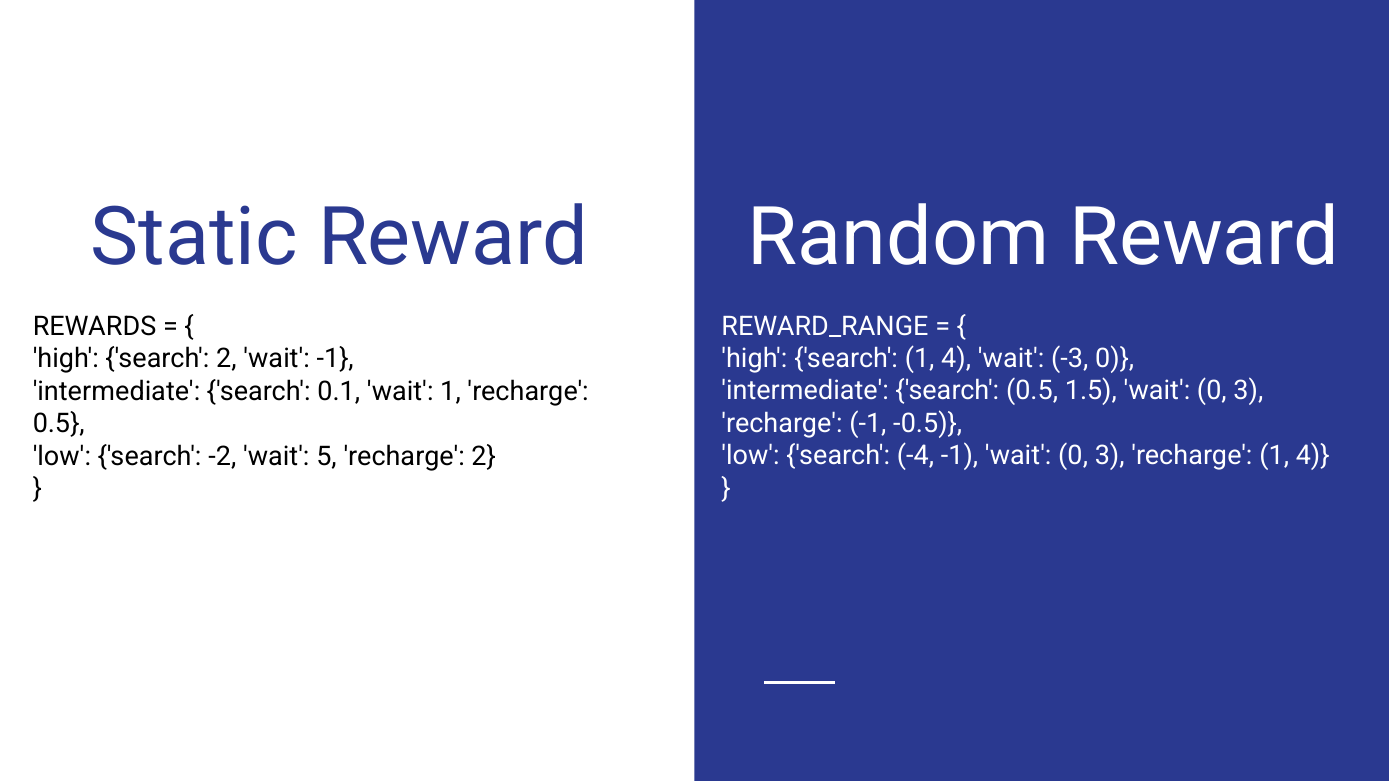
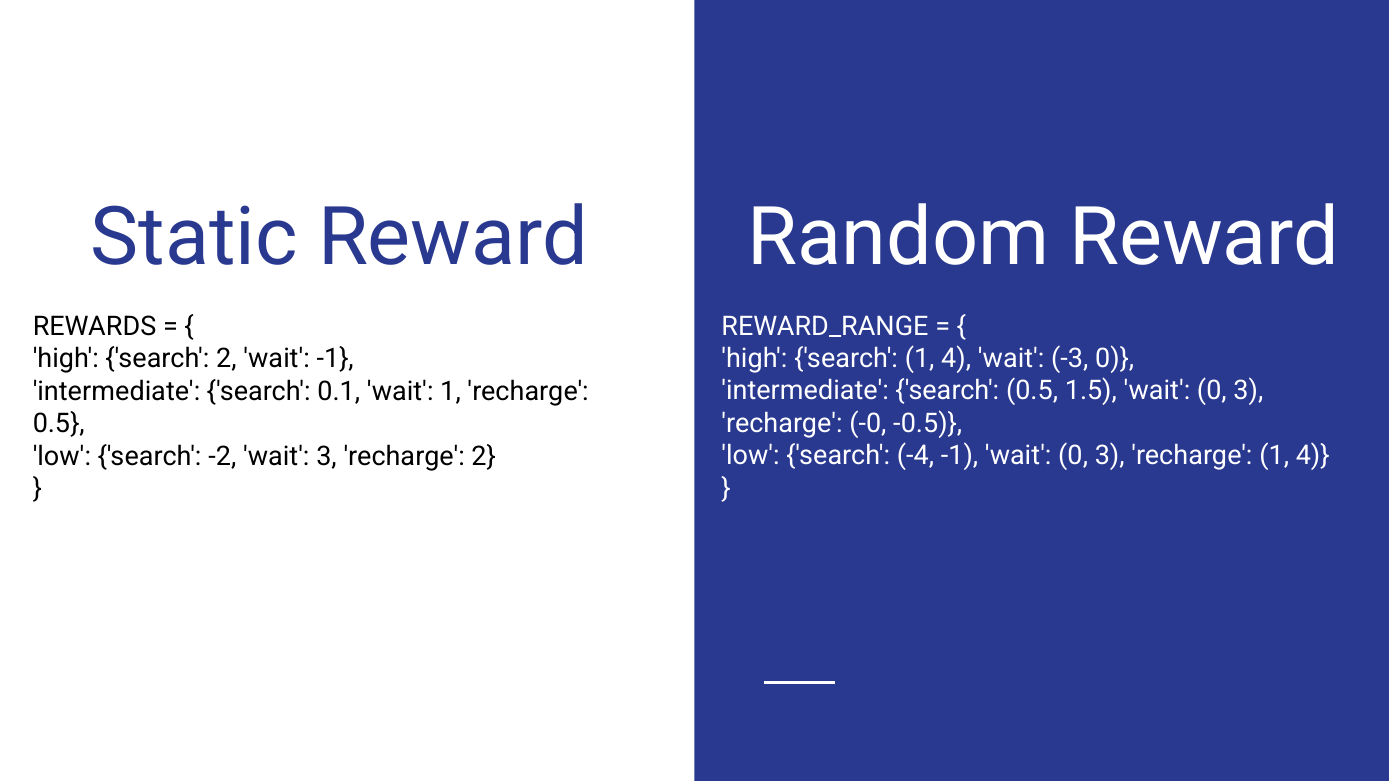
recharge -1: -1 -> -0
wait 5: 5 -> 3
